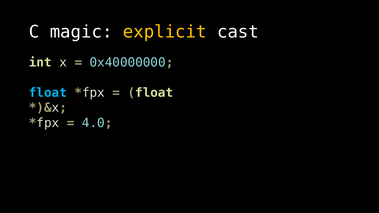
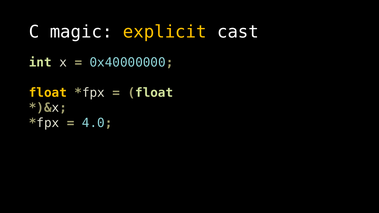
float at (48, 93) colour: light blue -> yellow
